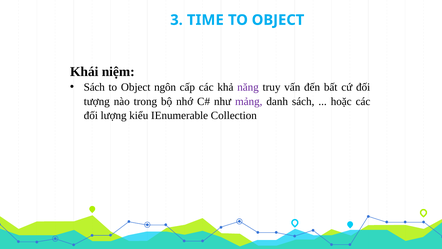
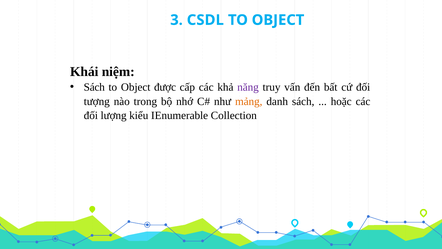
TIME: TIME -> CSDL
ngôn: ngôn -> được
mảng colour: purple -> orange
